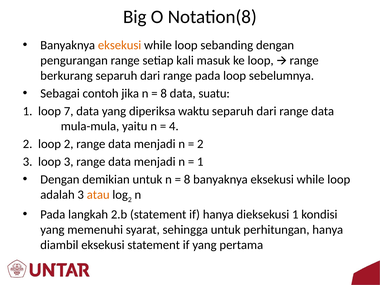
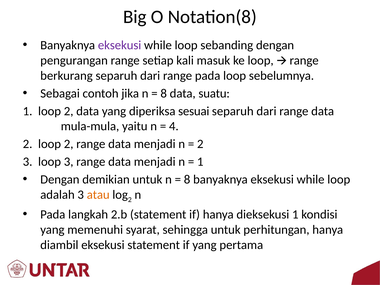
eksekusi at (120, 45) colour: orange -> purple
1 loop 7: 7 -> 2
waktu: waktu -> sesuai
